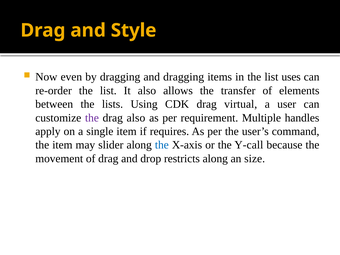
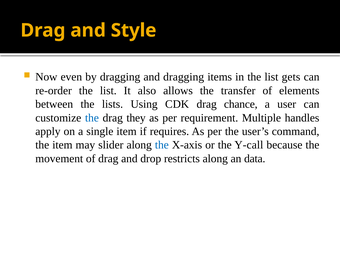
uses: uses -> gets
virtual: virtual -> chance
the at (92, 118) colour: purple -> blue
drag also: also -> they
size: size -> data
